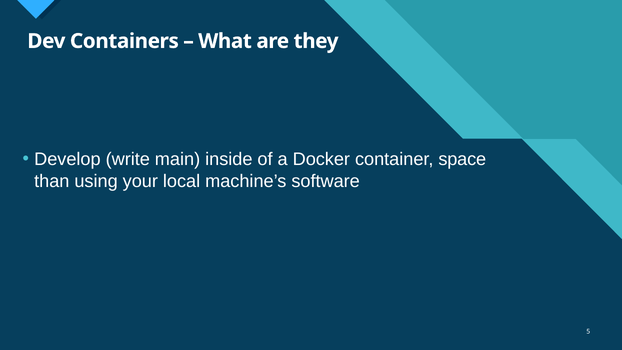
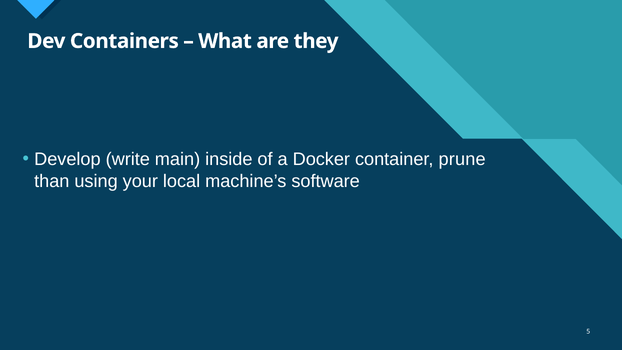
space: space -> prune
